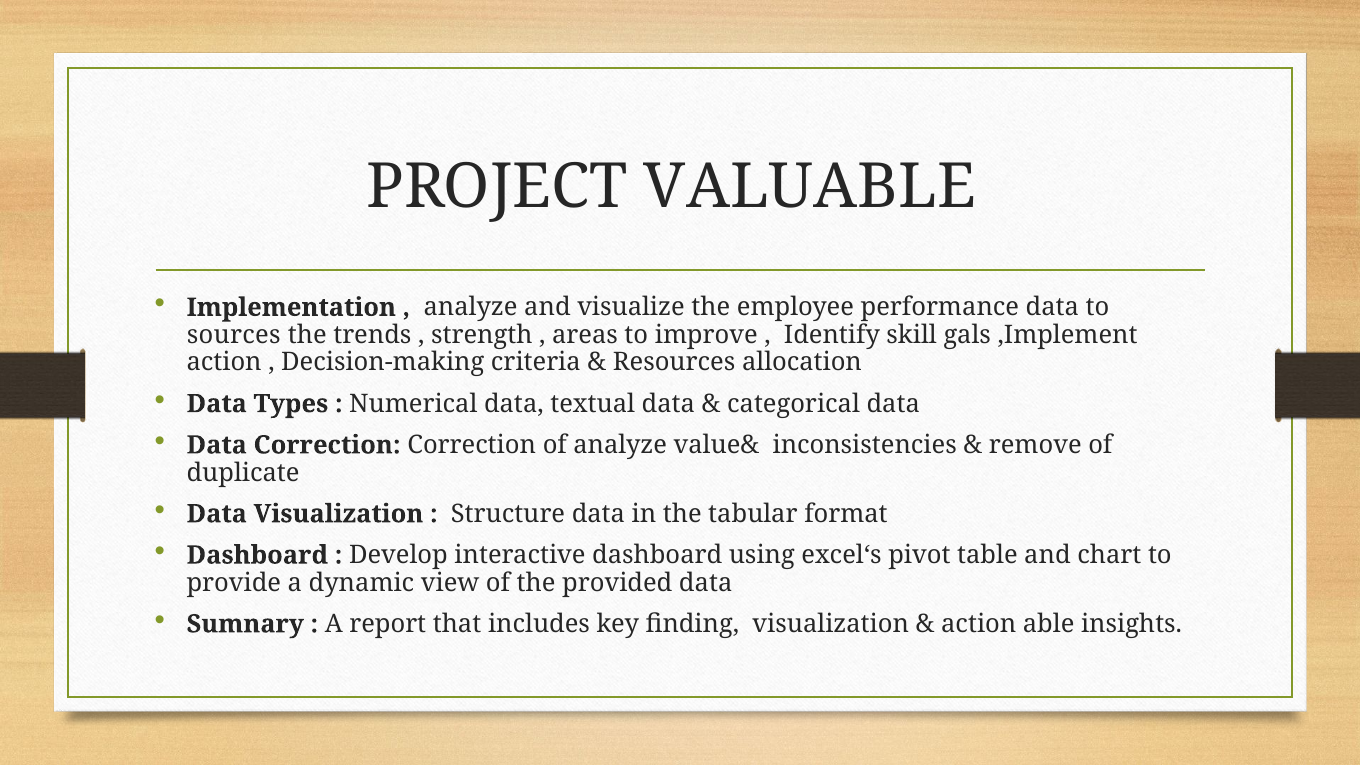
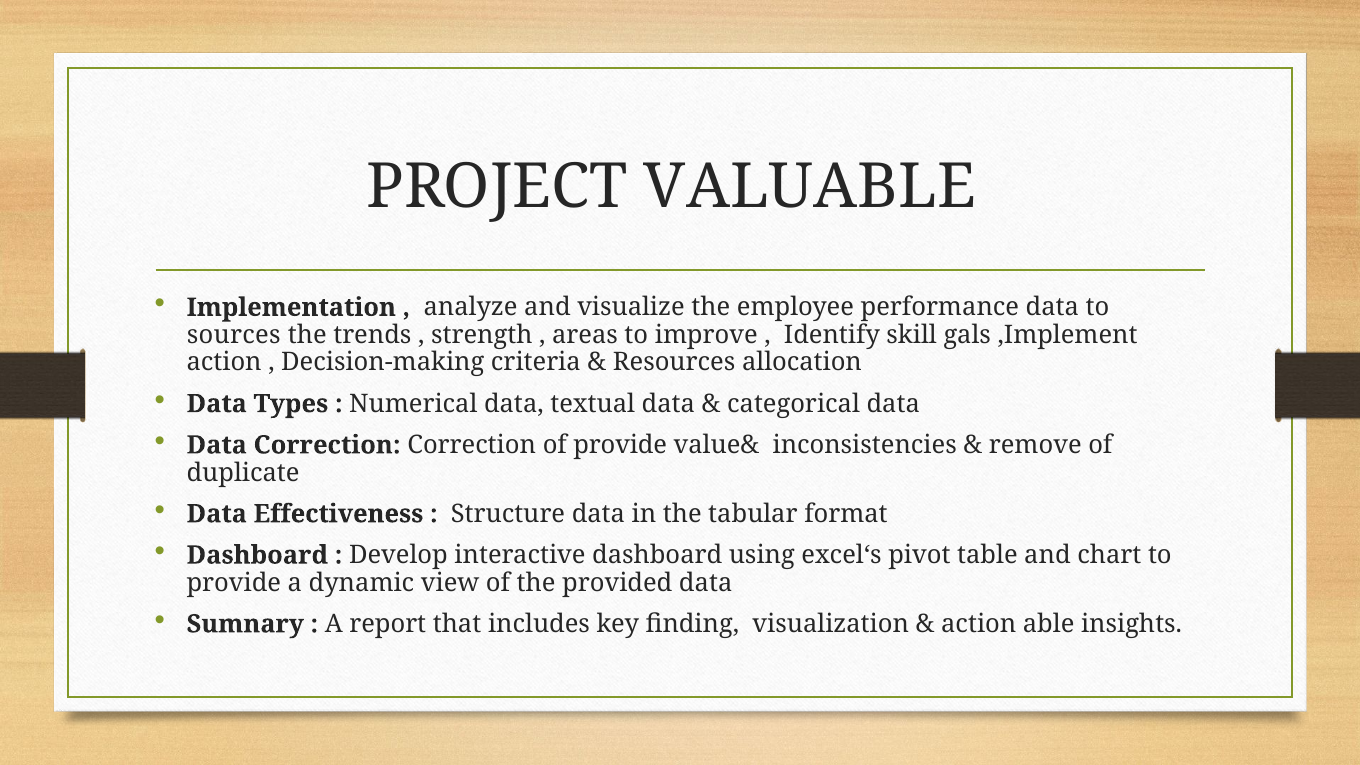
of analyze: analyze -> provide
Data Visualization: Visualization -> Effectiveness
